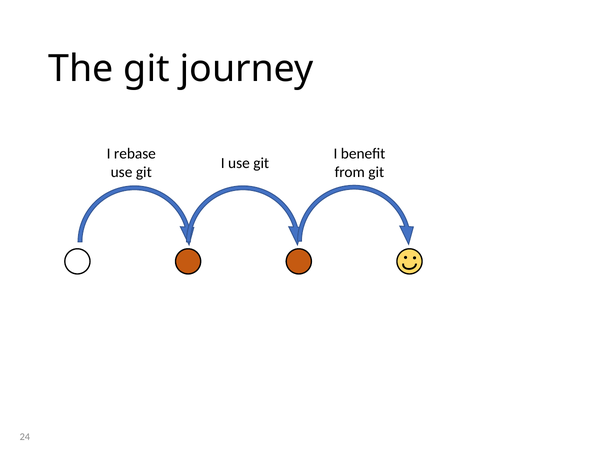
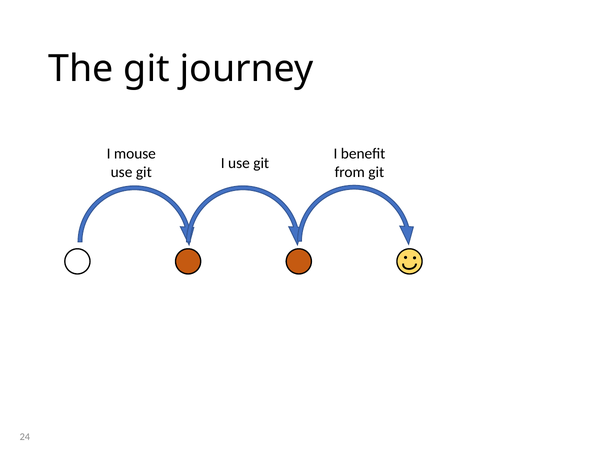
rebase: rebase -> mouse
